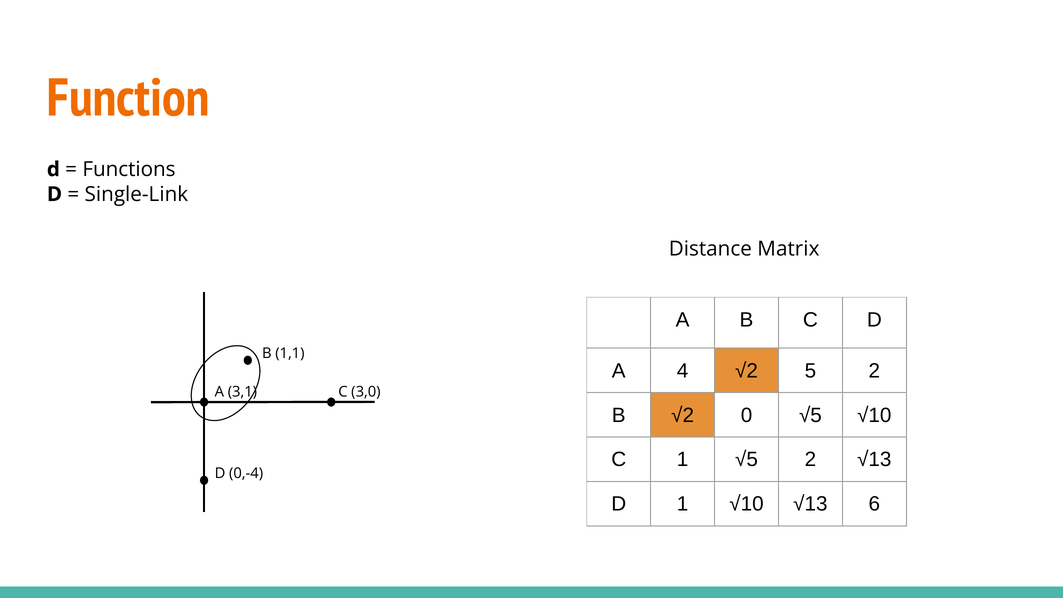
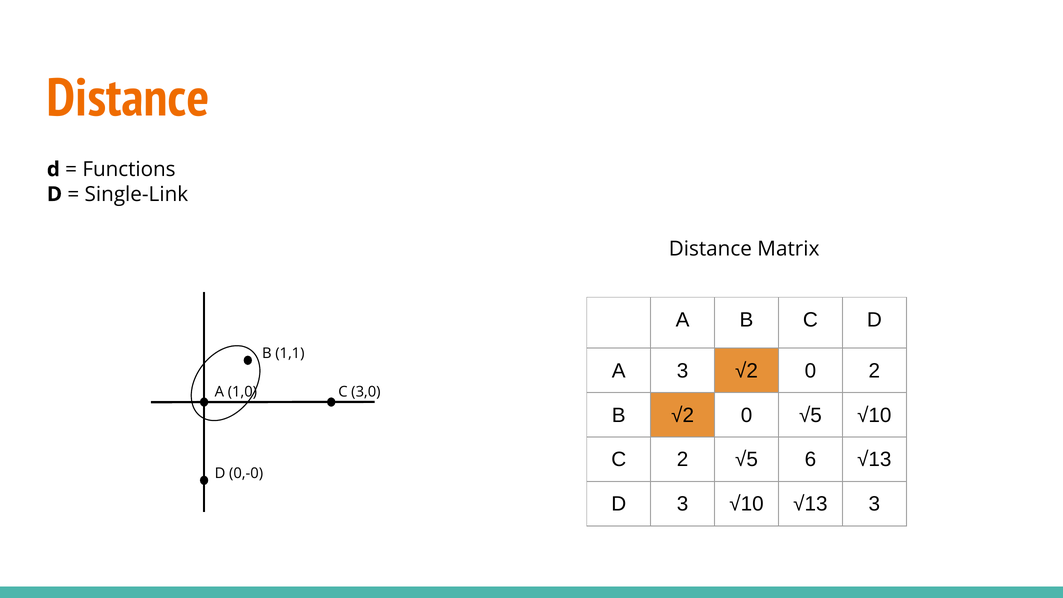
Function at (128, 98): Function -> Distance
A 4: 4 -> 3
5 at (810, 371): 5 -> 0
3,1: 3,1 -> 1,0
C 1: 1 -> 2
√5 2: 2 -> 6
0,-4: 0,-4 -> 0,-0
D 1: 1 -> 3
√13 6: 6 -> 3
